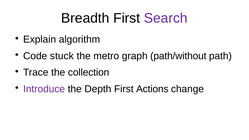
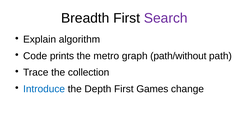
stuck: stuck -> prints
Introduce colour: purple -> blue
Actions: Actions -> Games
